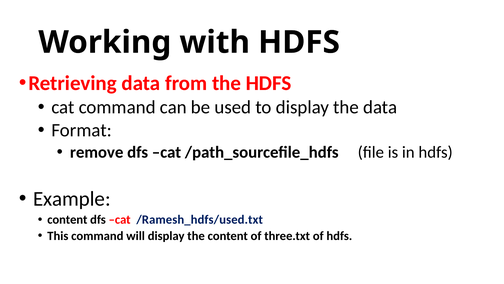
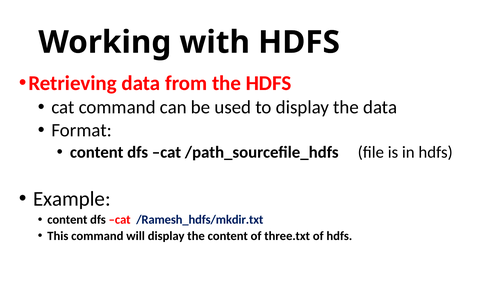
remove at (97, 152): remove -> content
/Ramesh_hdfs/used.txt: /Ramesh_hdfs/used.txt -> /Ramesh_hdfs/mkdir.txt
